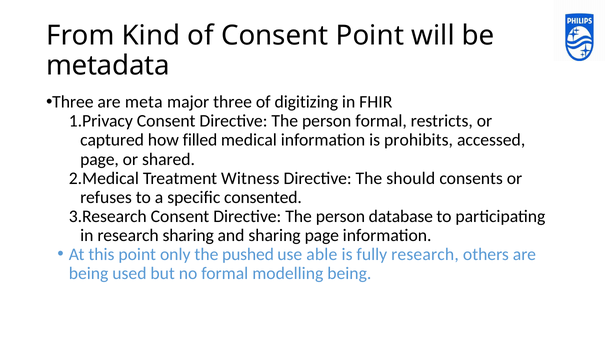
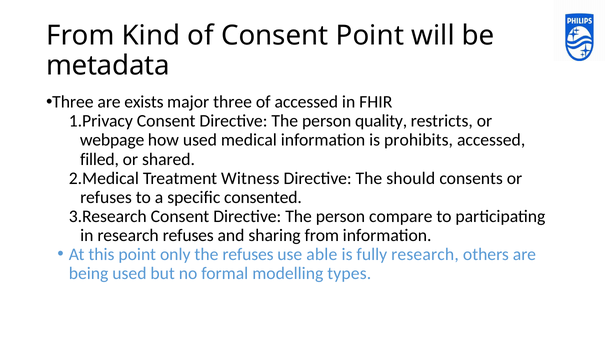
meta: meta -> exists
of digitizing: digitizing -> accessed
person formal: formal -> quality
captured: captured -> webpage
how filled: filled -> used
page at (99, 159): page -> filled
database: database -> compare
research sharing: sharing -> refuses
sharing page: page -> from
the pushed: pushed -> refuses
modelling being: being -> types
